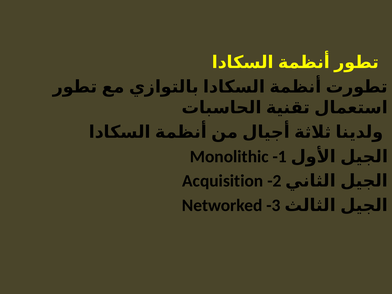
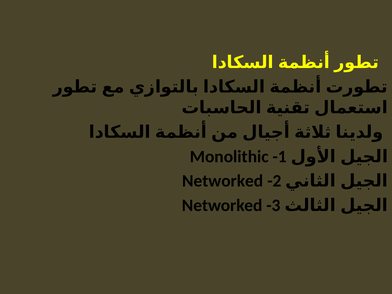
Acquisition at (223, 181): Acquisition -> Networked
